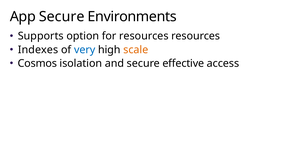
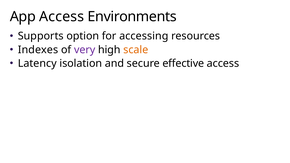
App Secure: Secure -> Access
for resources: resources -> accessing
very colour: blue -> purple
Cosmos: Cosmos -> Latency
